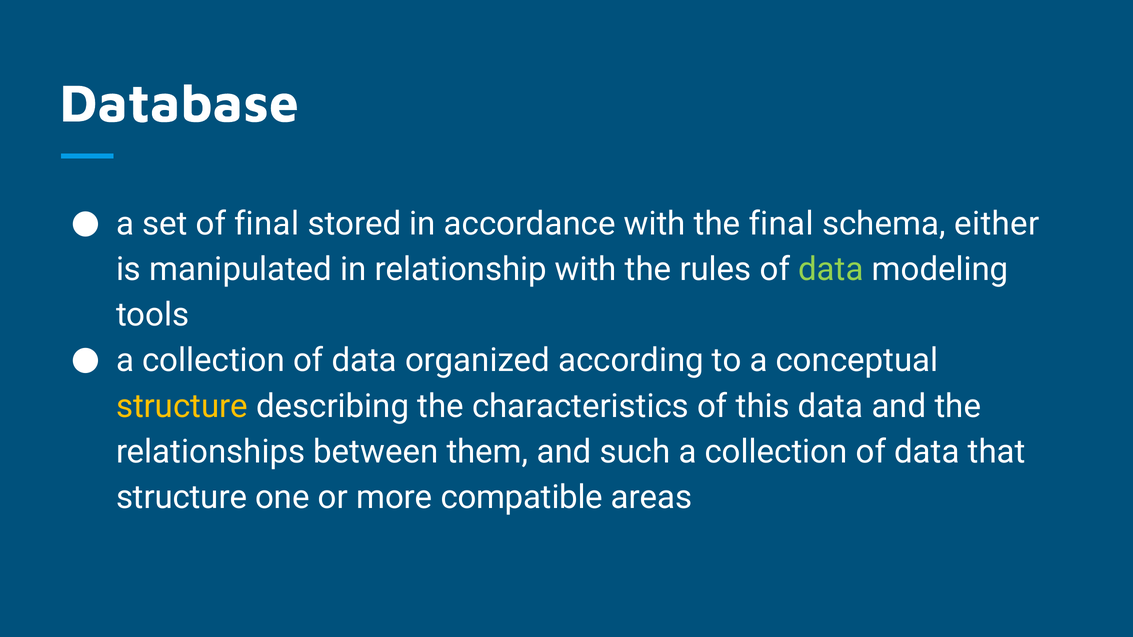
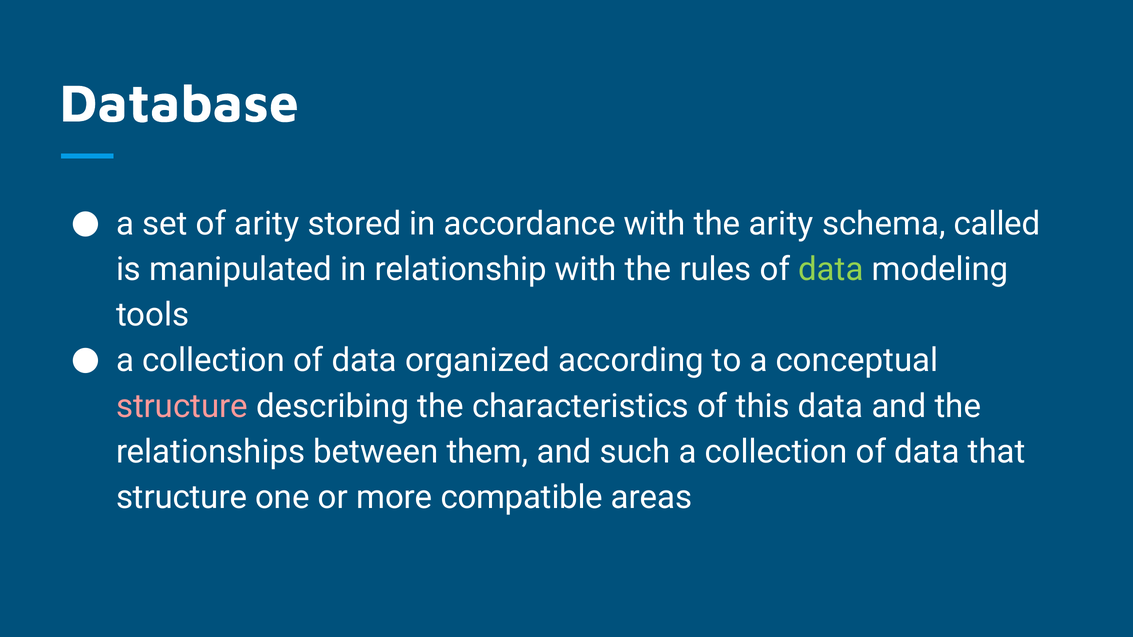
of final: final -> arity
the final: final -> arity
either: either -> called
structure at (182, 406) colour: yellow -> pink
